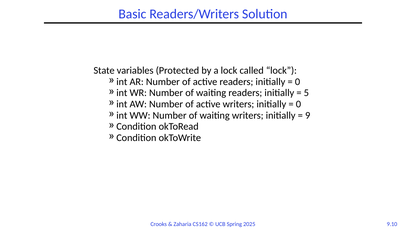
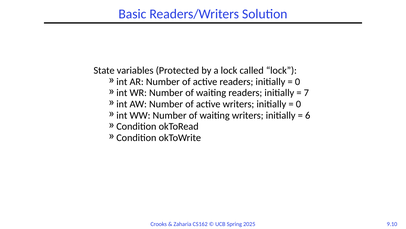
5: 5 -> 7
9: 9 -> 6
